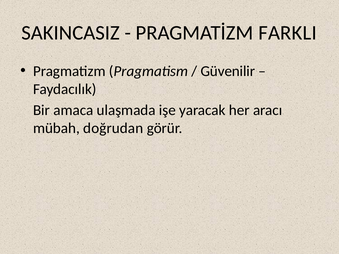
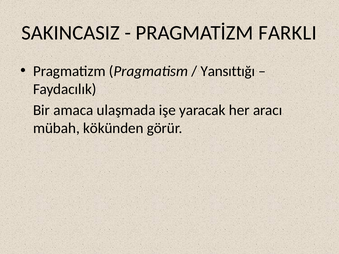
Güvenilir: Güvenilir -> Yansıttığı
doğrudan: doğrudan -> kökünden
